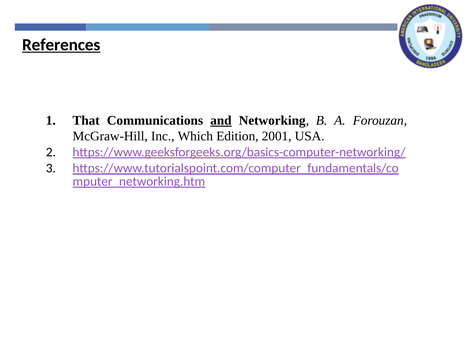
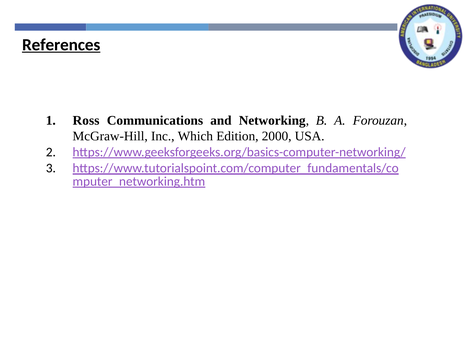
That: That -> Ross
and underline: present -> none
2001: 2001 -> 2000
